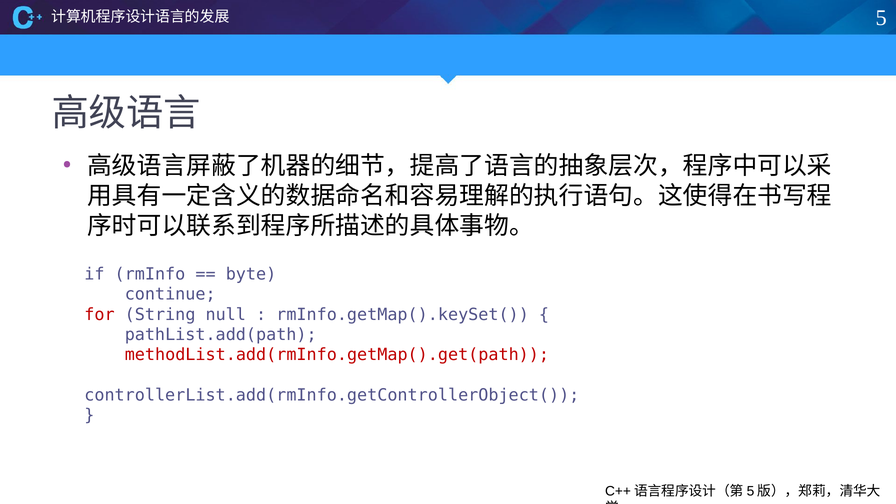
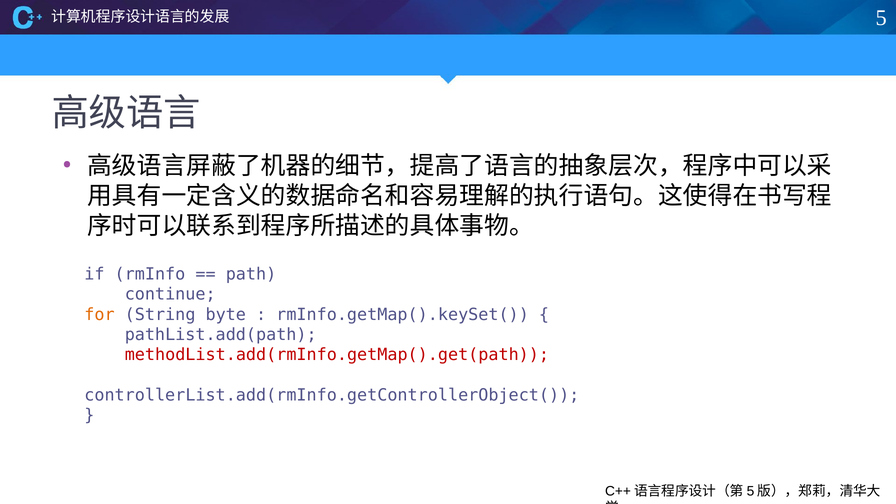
byte: byte -> path
for colour: red -> orange
null: null -> byte
